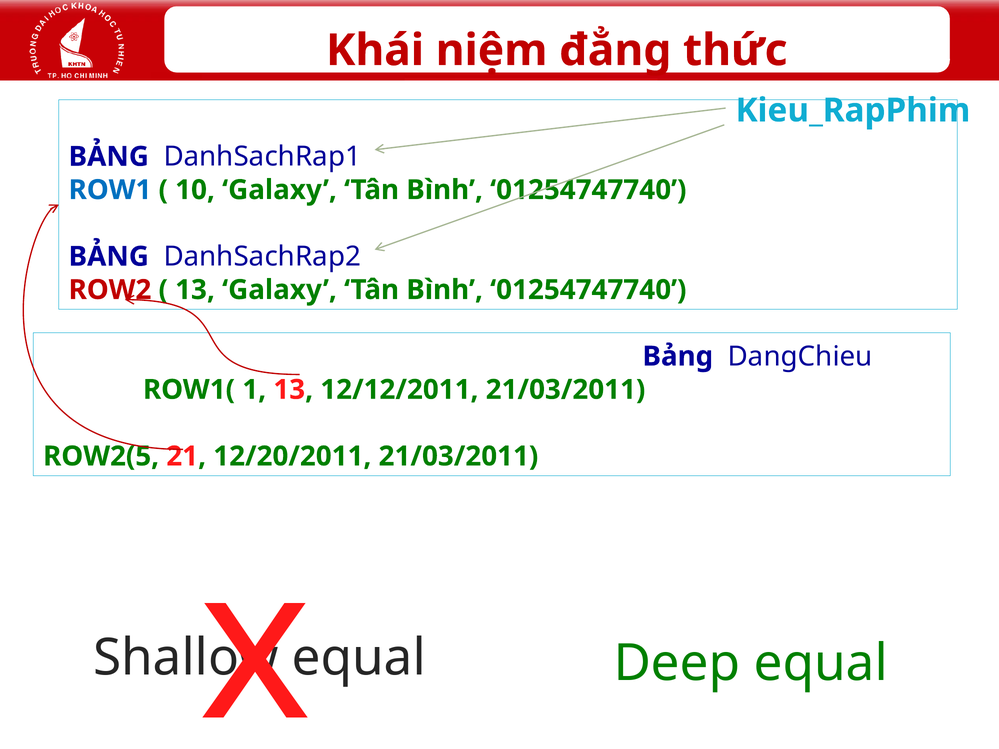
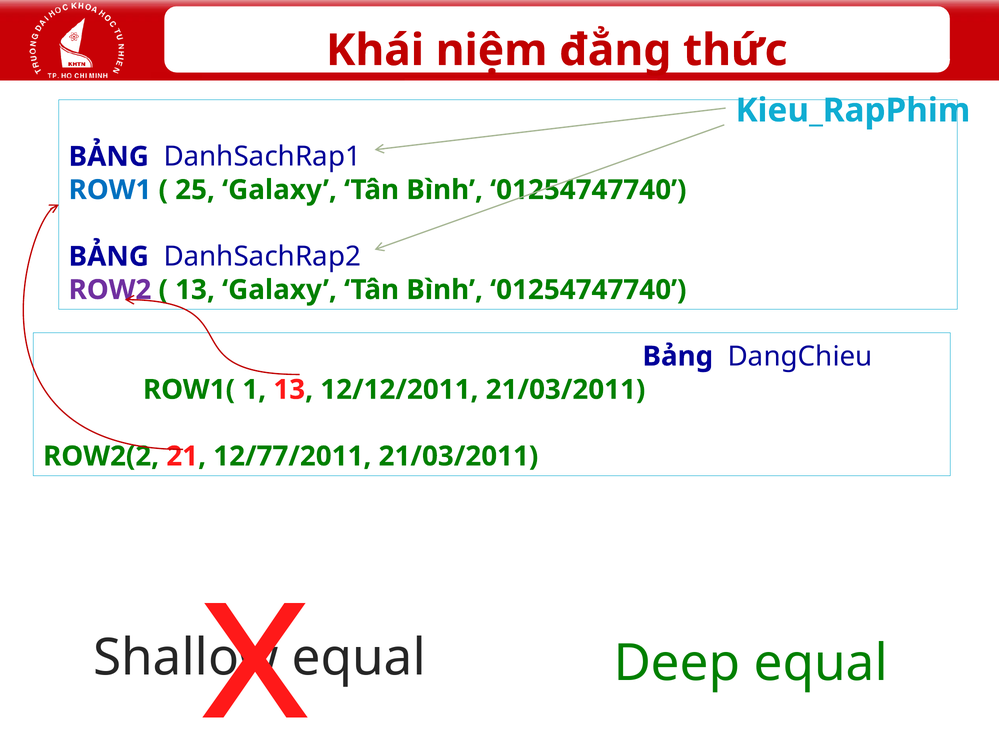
10: 10 -> 25
ROW2 colour: red -> purple
ROW2(5: ROW2(5 -> ROW2(2
12/20/2011: 12/20/2011 -> 12/77/2011
